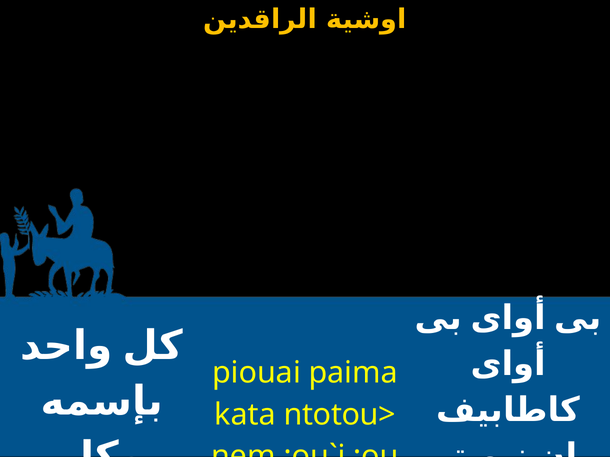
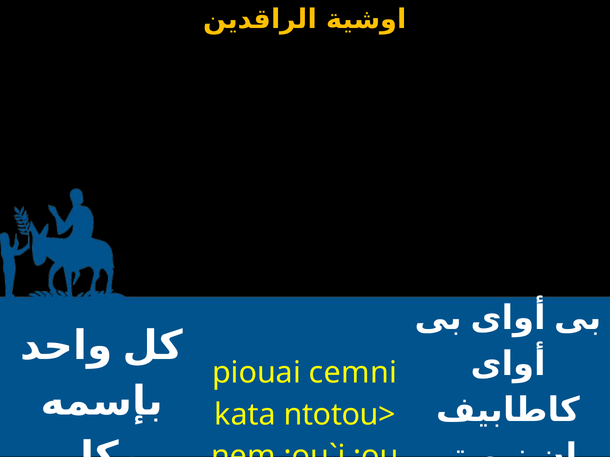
paima: paima -> cemni
